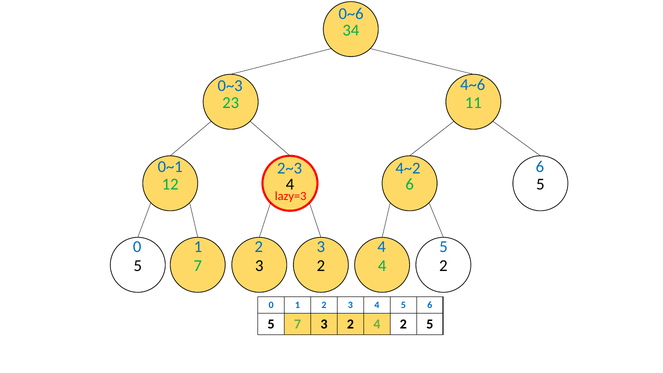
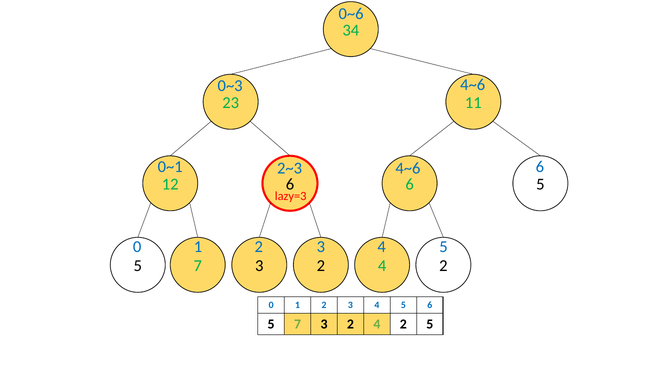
4~2 at (408, 168): 4~2 -> 4~6
12 4: 4 -> 6
